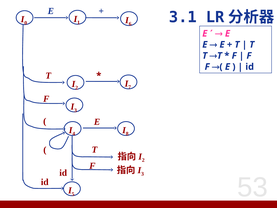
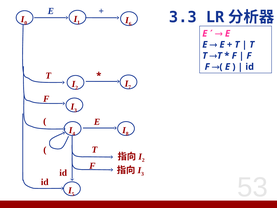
3.1: 3.1 -> 3.3
